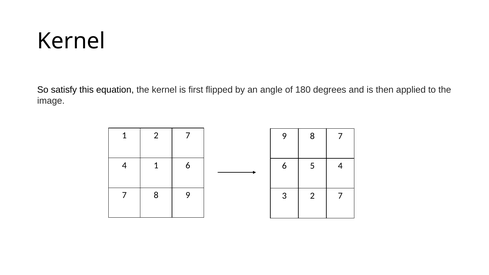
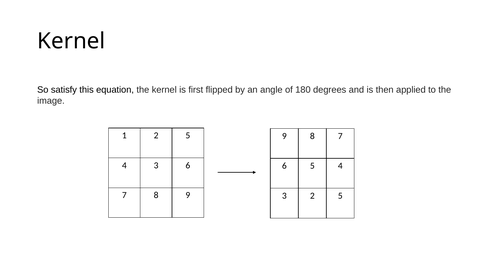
1 2 7: 7 -> 5
1 at (156, 165): 1 -> 3
3 2 7: 7 -> 5
